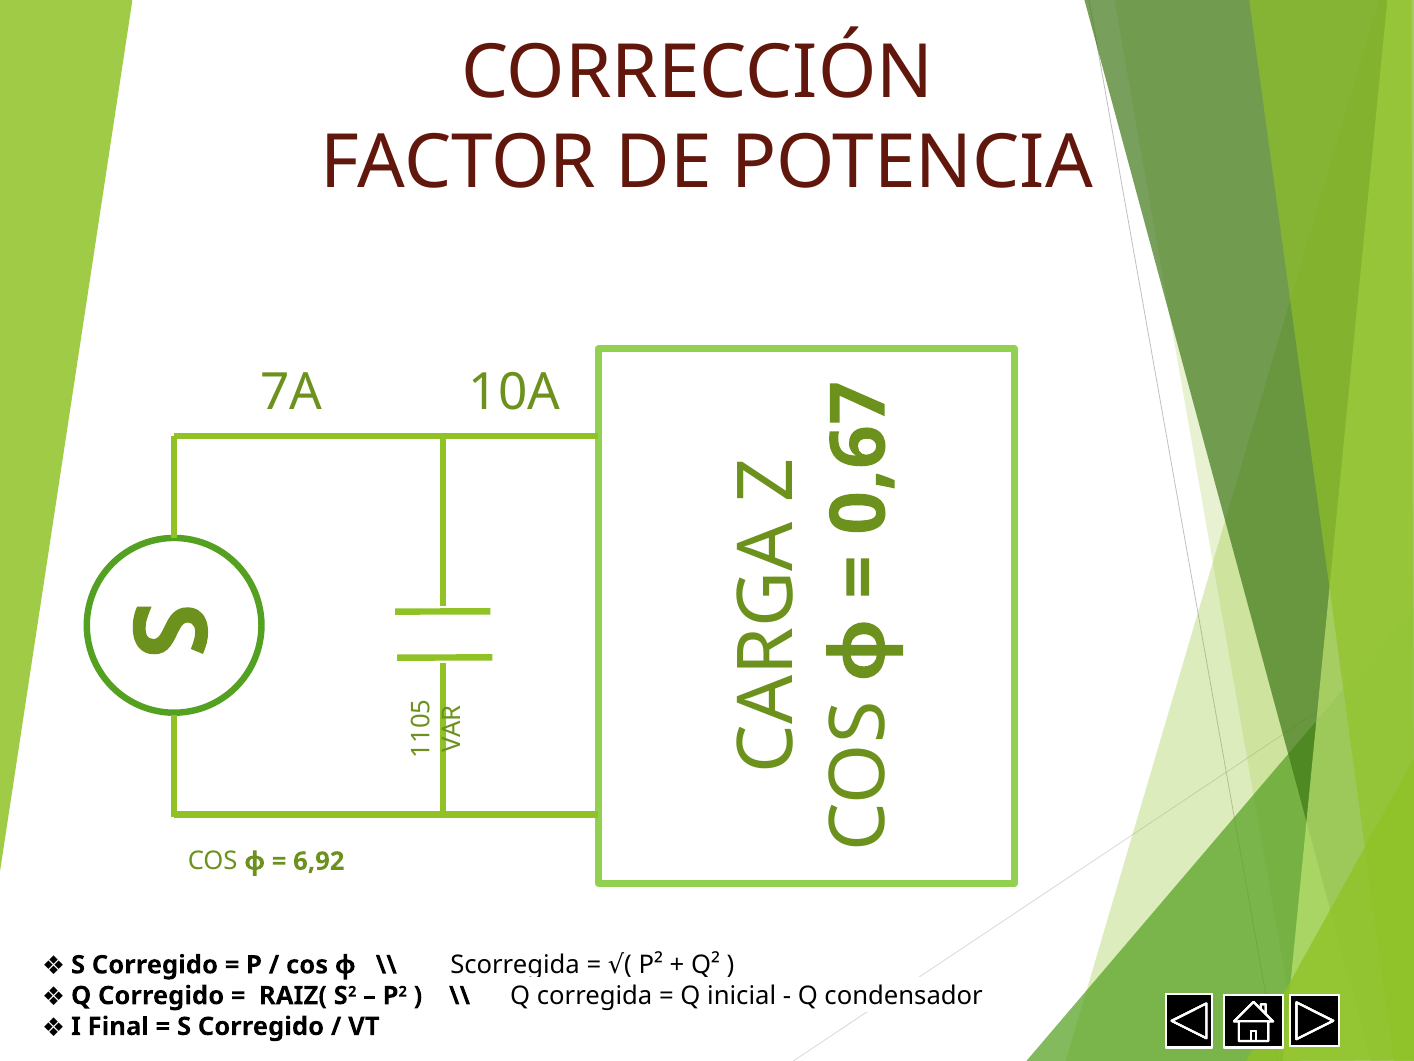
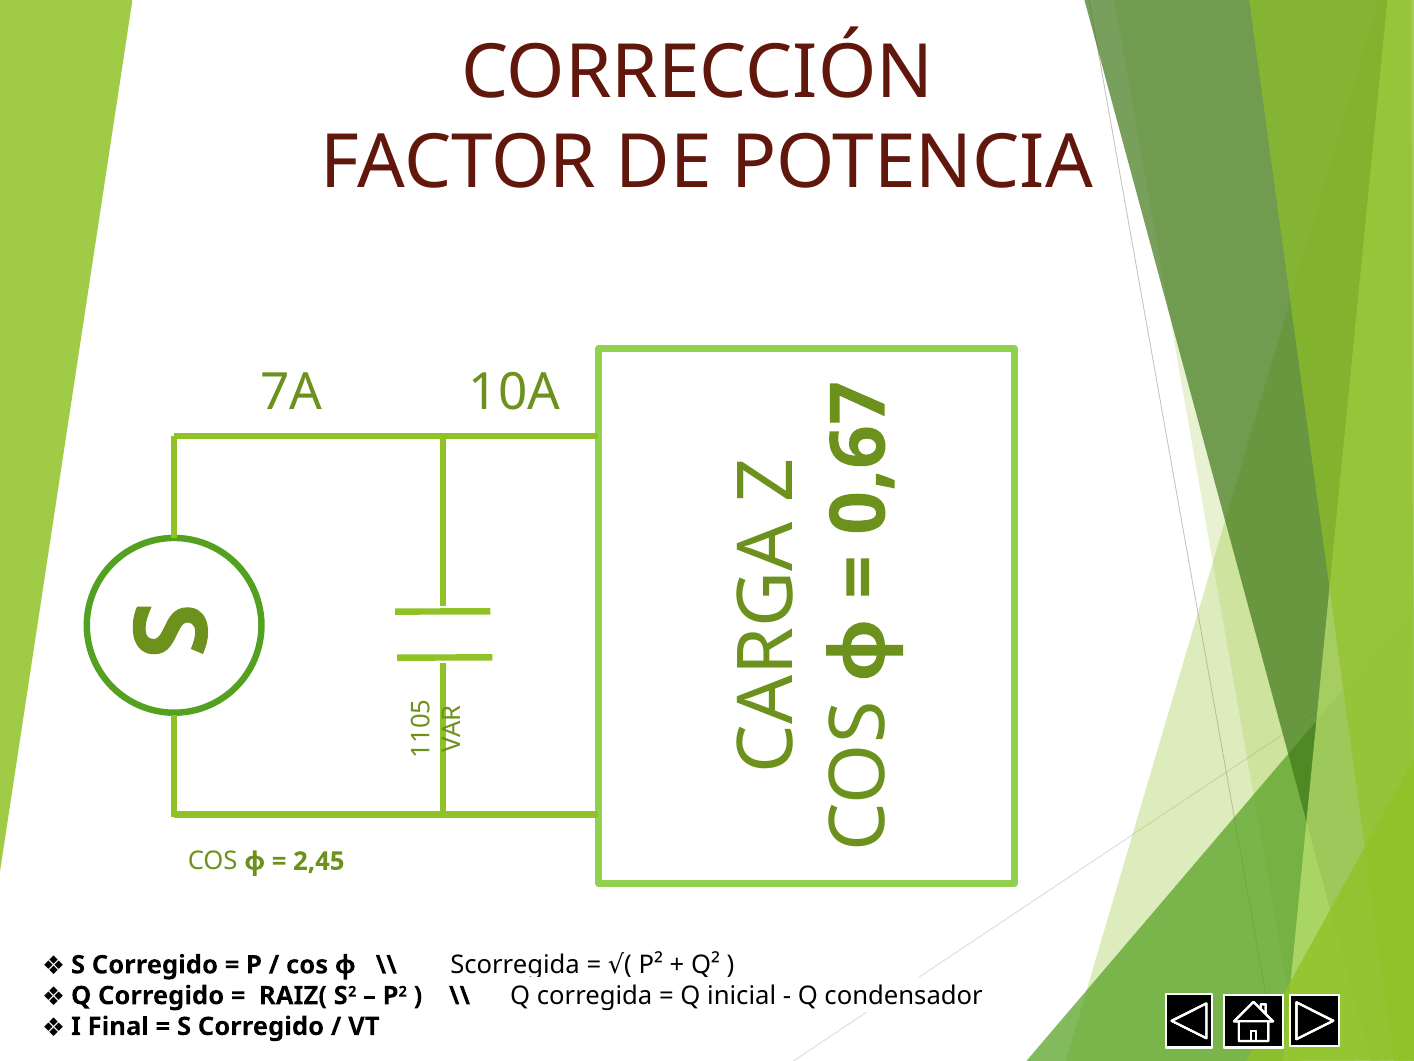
6,92: 6,92 -> 2,45
